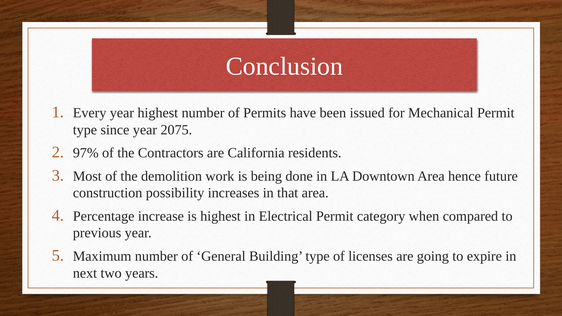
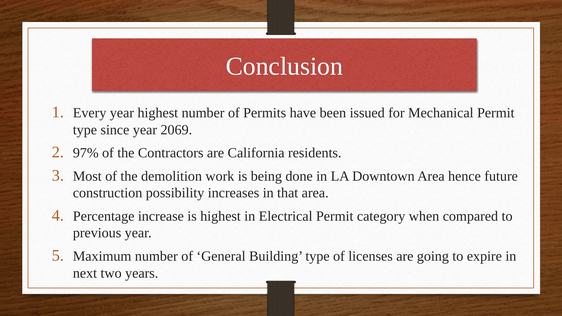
2075: 2075 -> 2069
